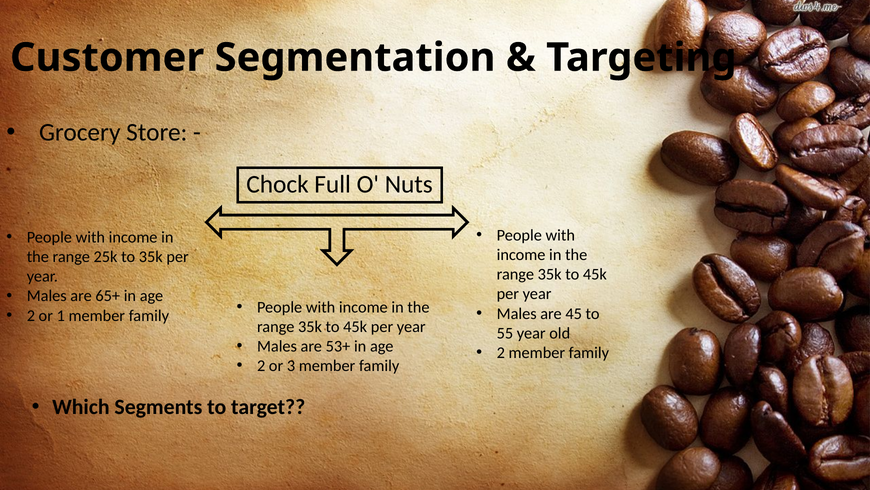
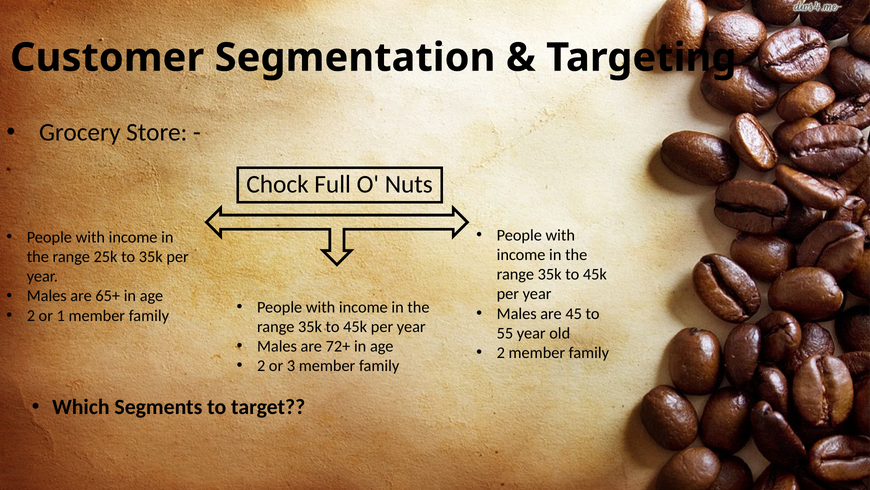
53+: 53+ -> 72+
